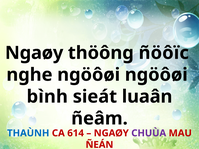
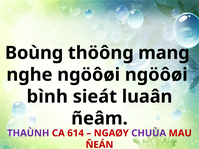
Ngaøy at (34, 53): Ngaøy -> Boùng
ñöôïc: ñöôïc -> mang
THAÙNH colour: blue -> purple
